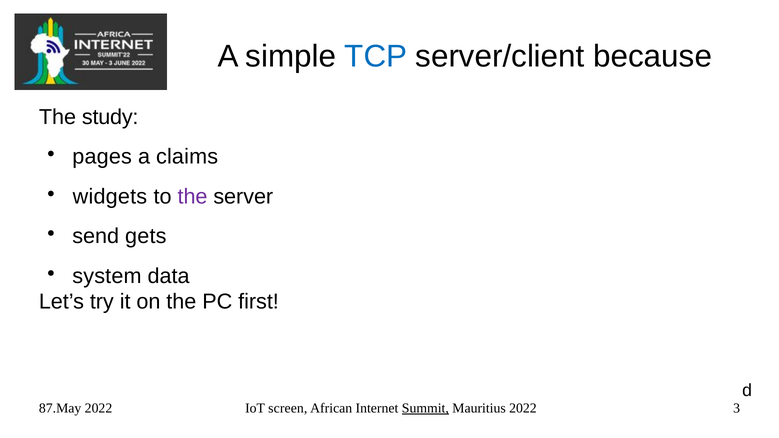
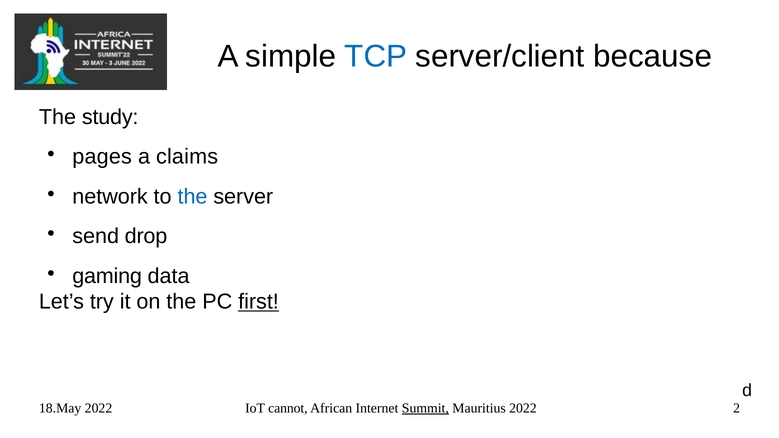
widgets: widgets -> network
the at (193, 197) colour: purple -> blue
gets: gets -> drop
system: system -> gaming
first underline: none -> present
87.May: 87.May -> 18.May
screen: screen -> cannot
3: 3 -> 2
